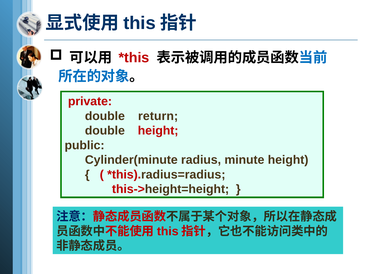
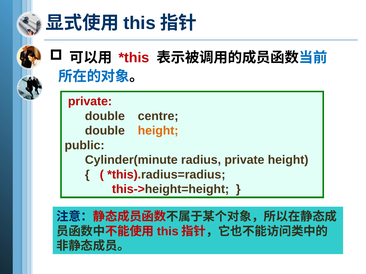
return: return -> centre
height at (158, 131) colour: red -> orange
radius minute: minute -> private
